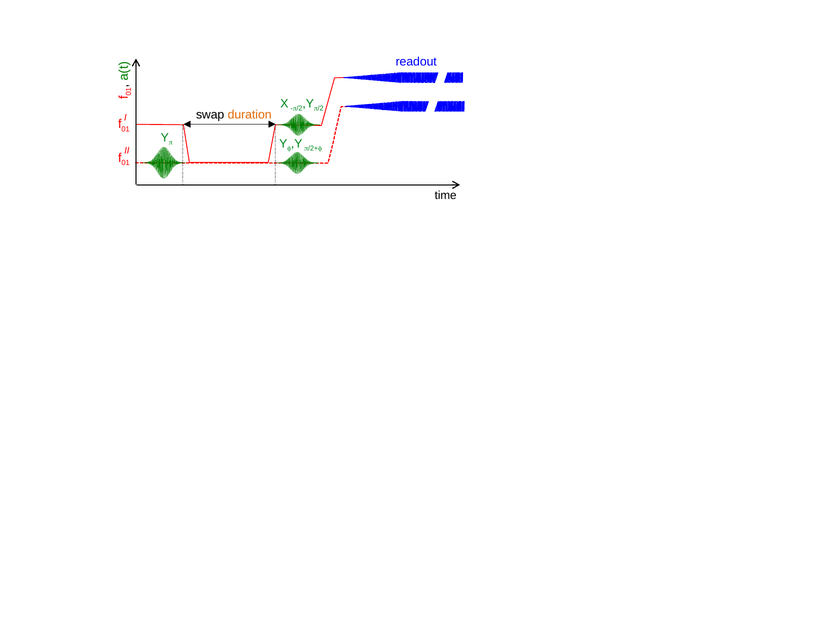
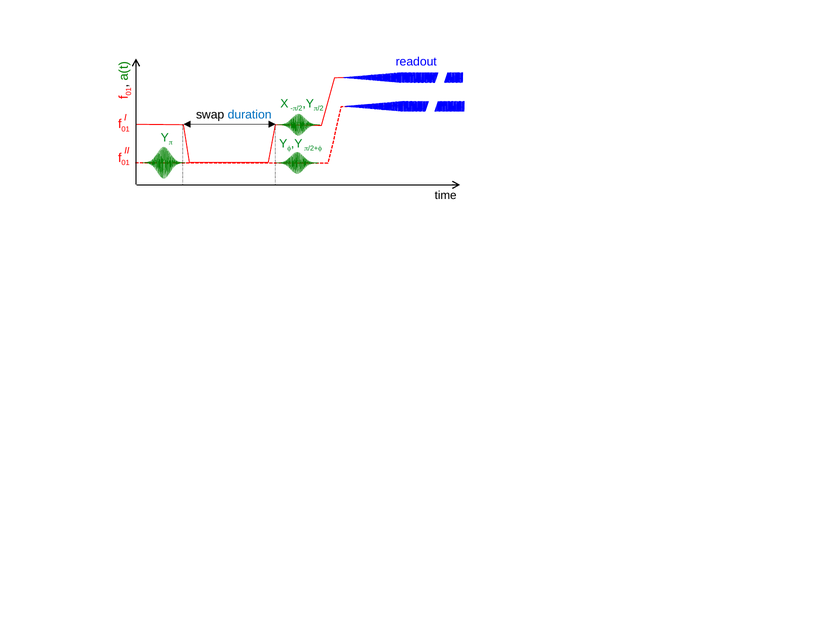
duration colour: orange -> blue
